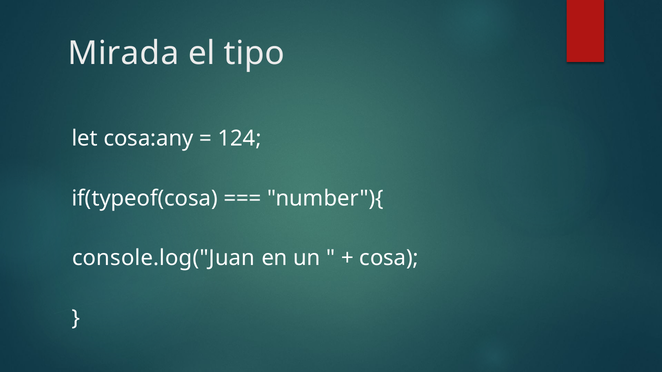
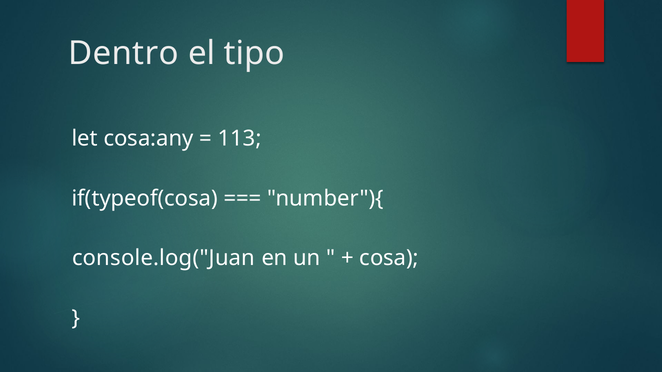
Mirada: Mirada -> Dentro
124: 124 -> 113
